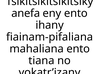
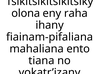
anefa: anefa -> olona
eny ento: ento -> raha
